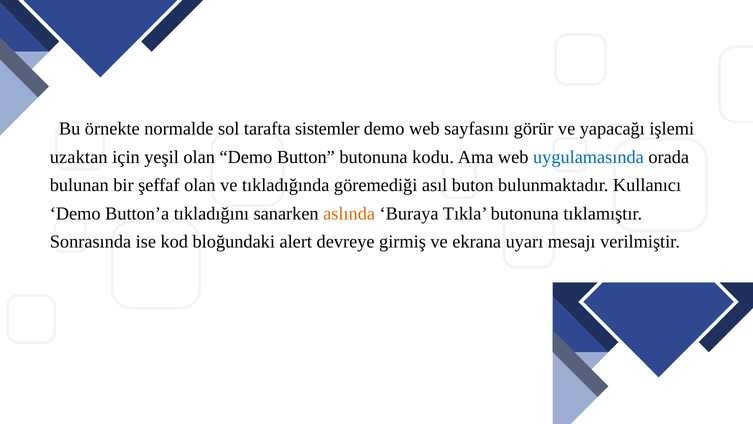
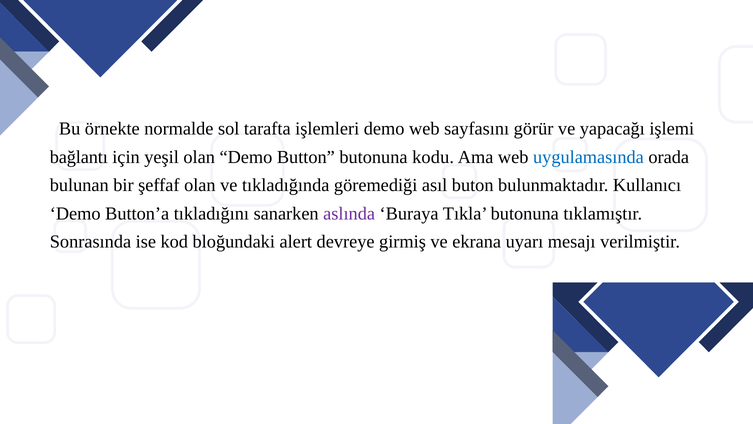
sistemler: sistemler -> işlemleri
uzaktan: uzaktan -> bağlantı
aslında colour: orange -> purple
